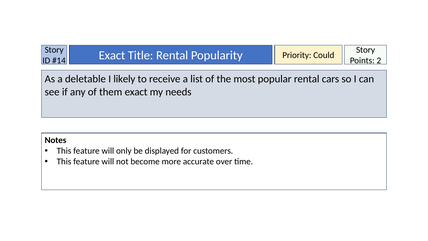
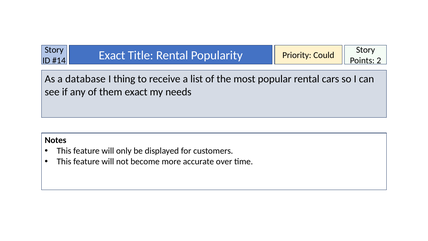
deletable: deletable -> database
likely: likely -> thing
